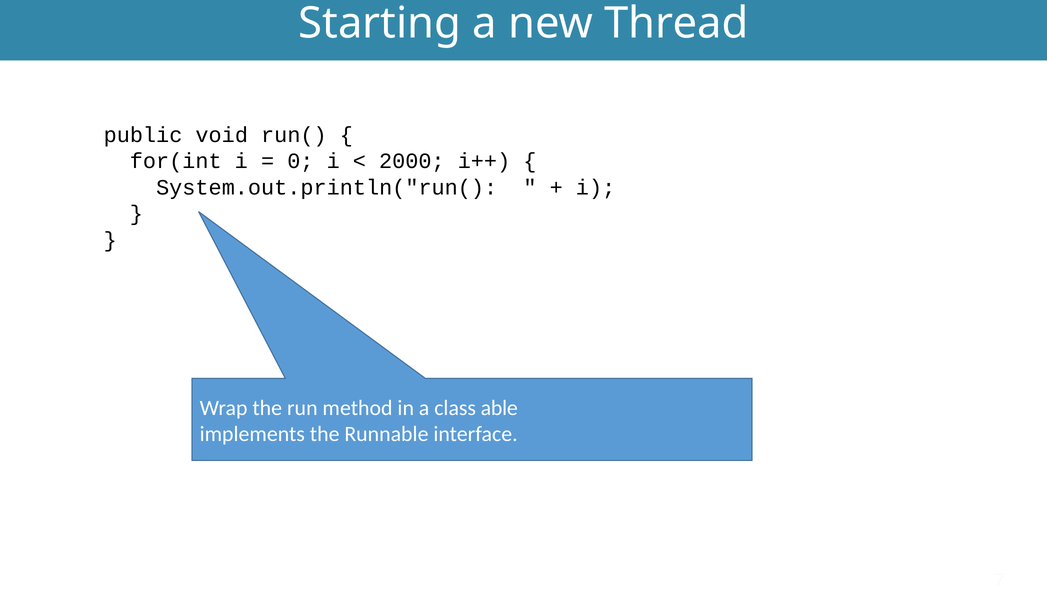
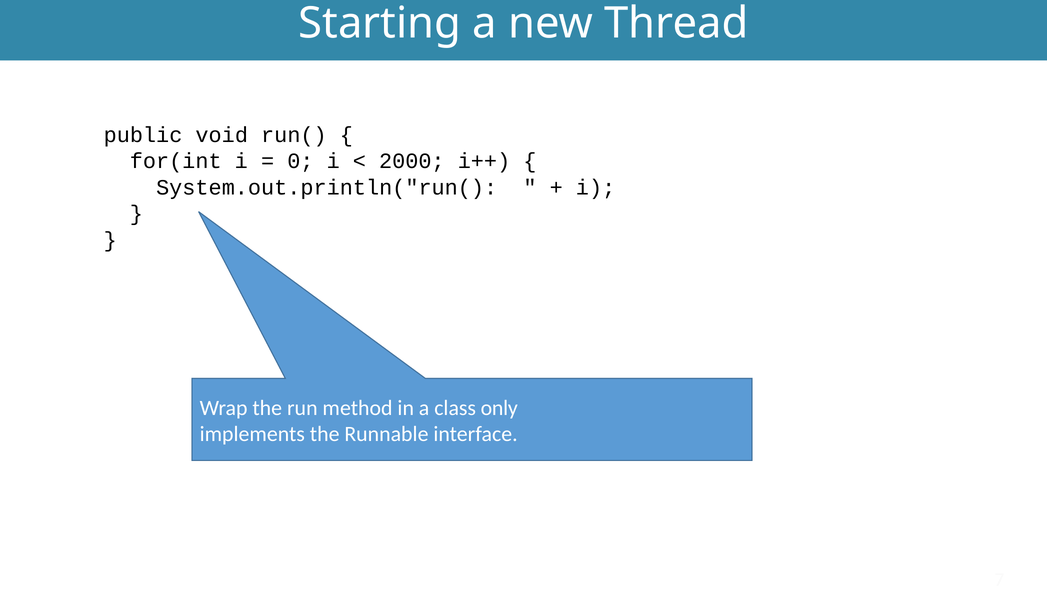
able: able -> only
